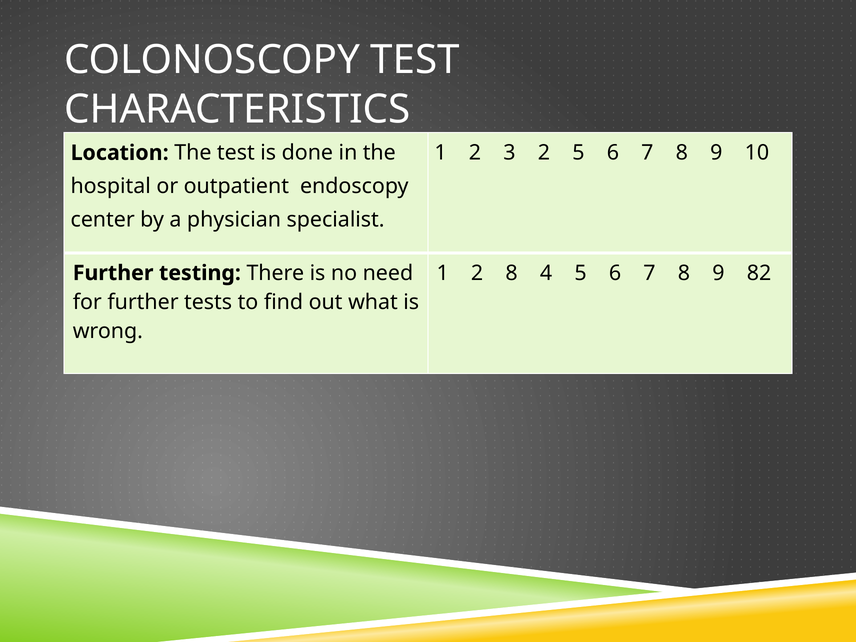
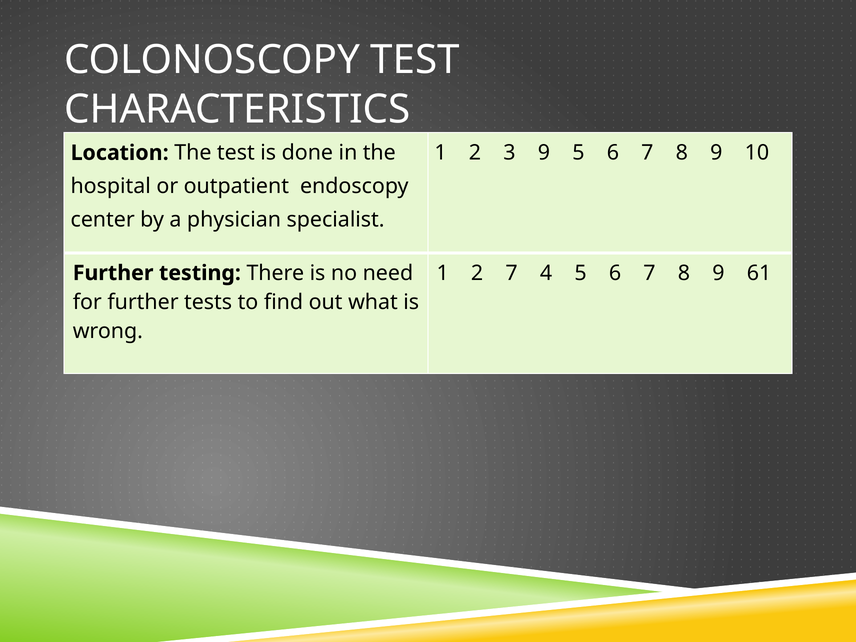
3 2: 2 -> 9
2 8: 8 -> 7
82: 82 -> 61
